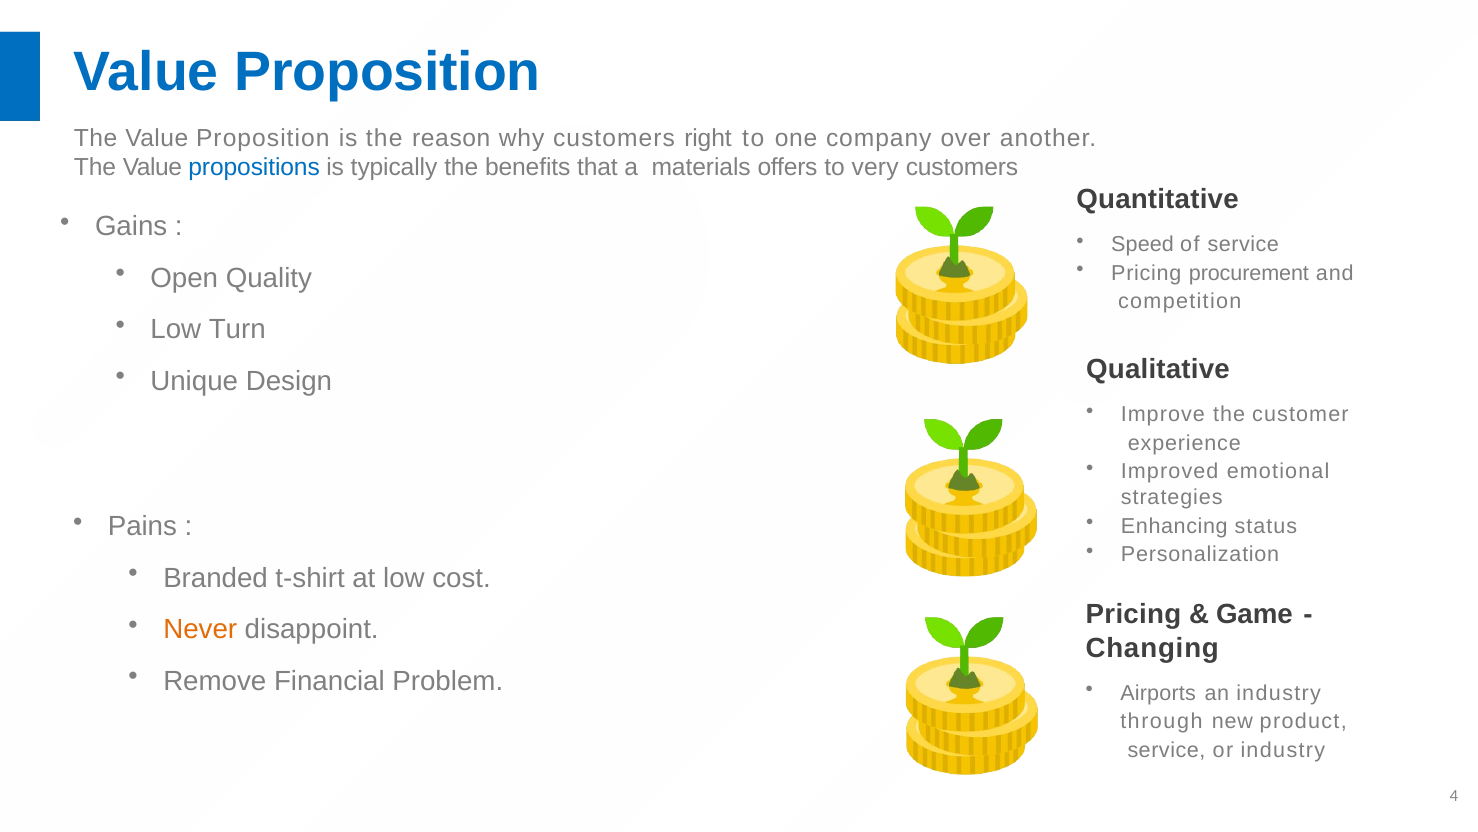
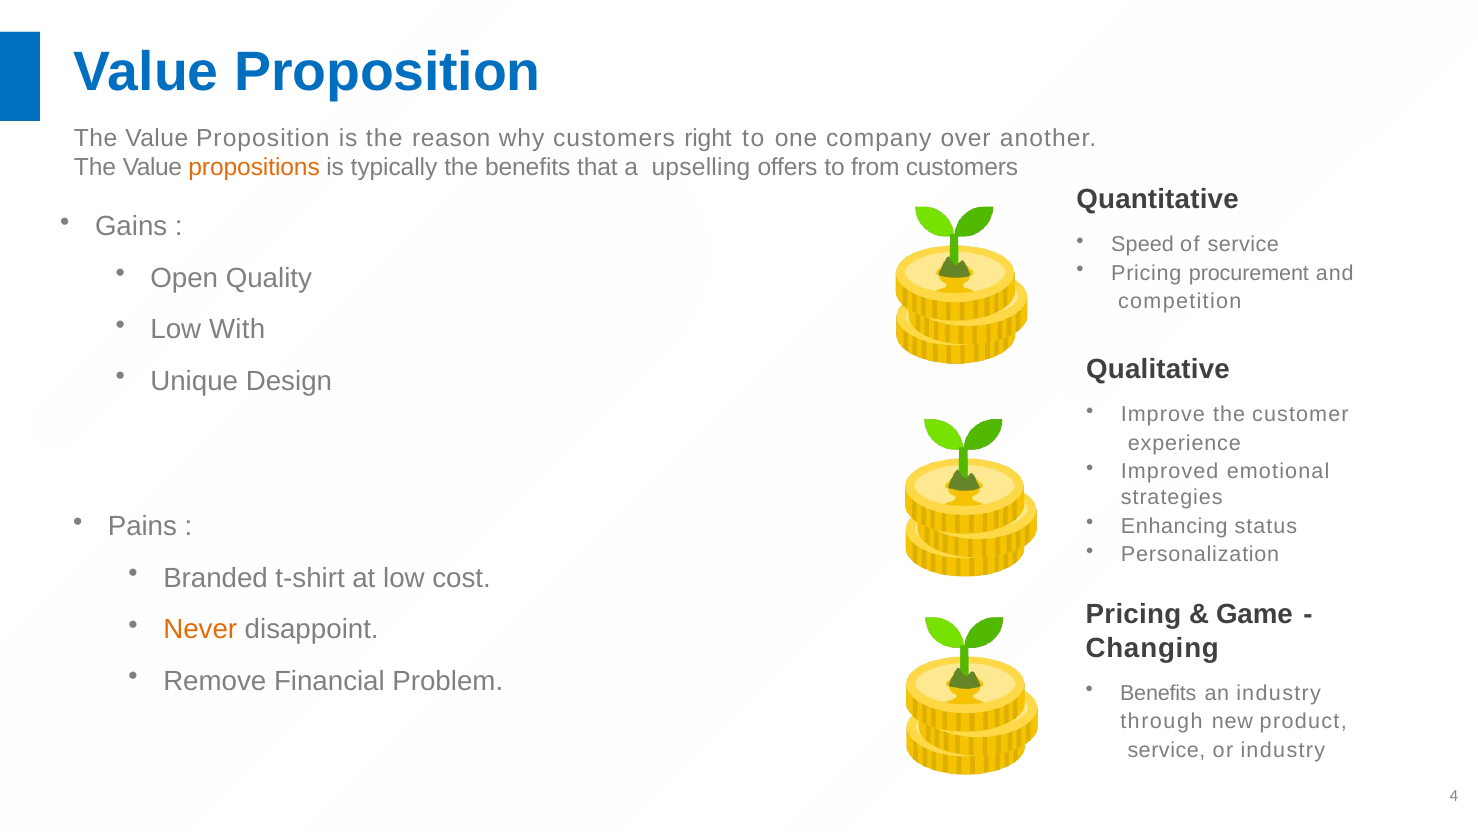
propositions colour: blue -> orange
materials: materials -> upselling
very: very -> from
Turn: Turn -> With
Airports at (1158, 693): Airports -> Benefits
